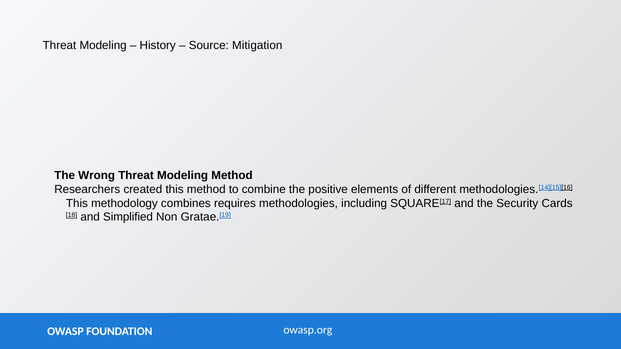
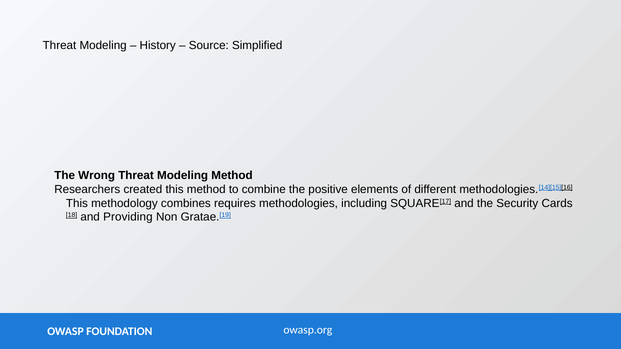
Mitigation: Mitigation -> Simplified
Simplified: Simplified -> Providing
